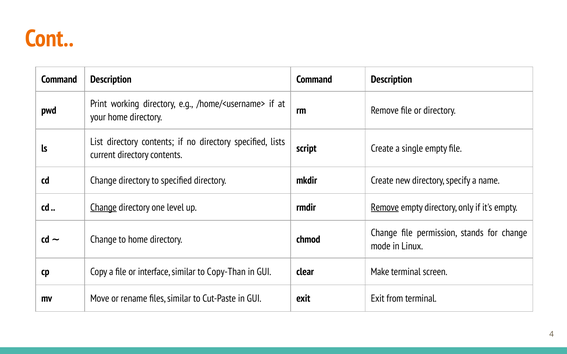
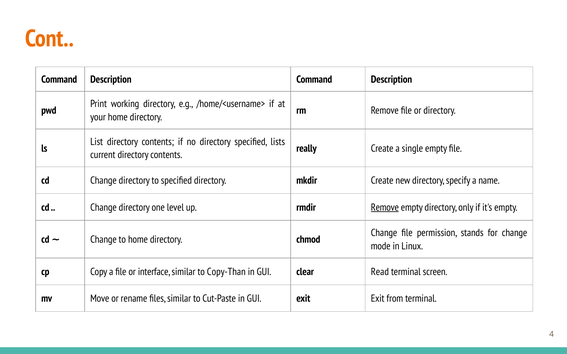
script: script -> really
Change at (103, 208) underline: present -> none
Make: Make -> Read
